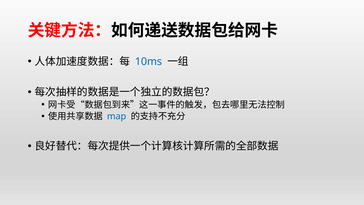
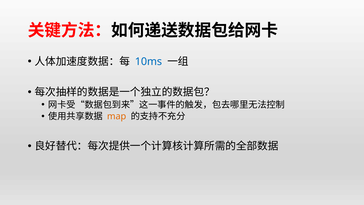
map colour: blue -> orange
